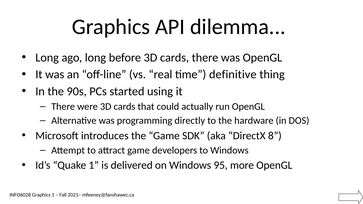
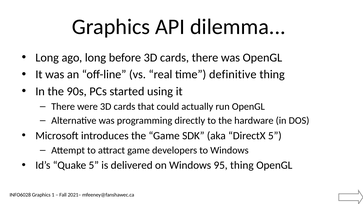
DirectX 8: 8 -> 5
Quake 1: 1 -> 5
95 more: more -> thing
